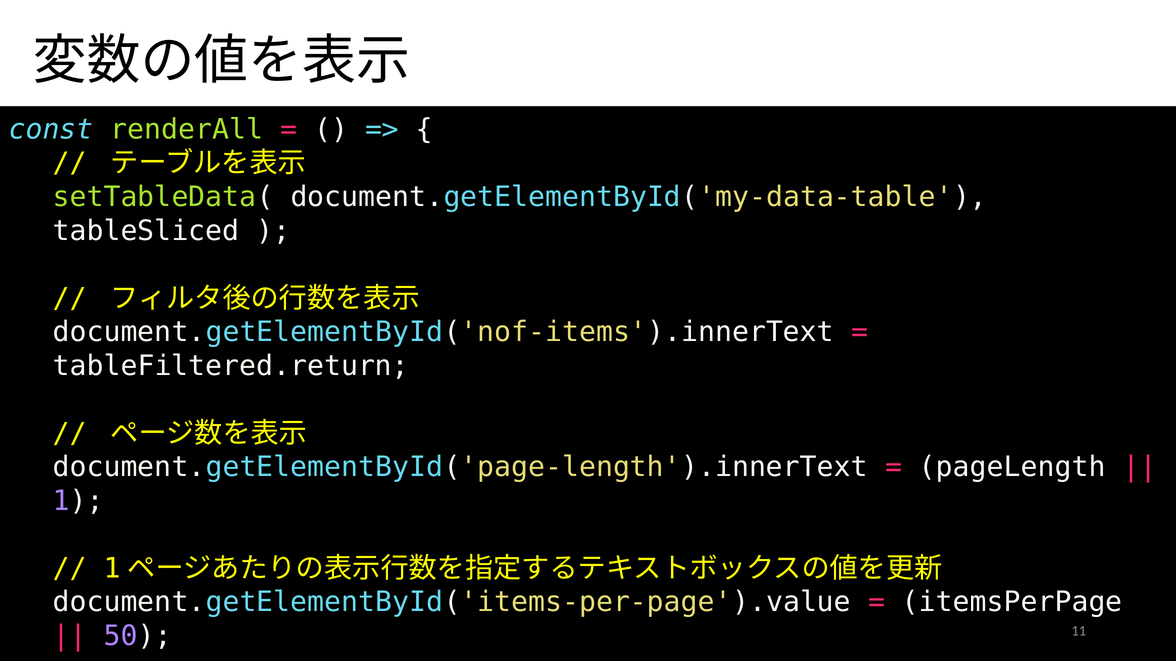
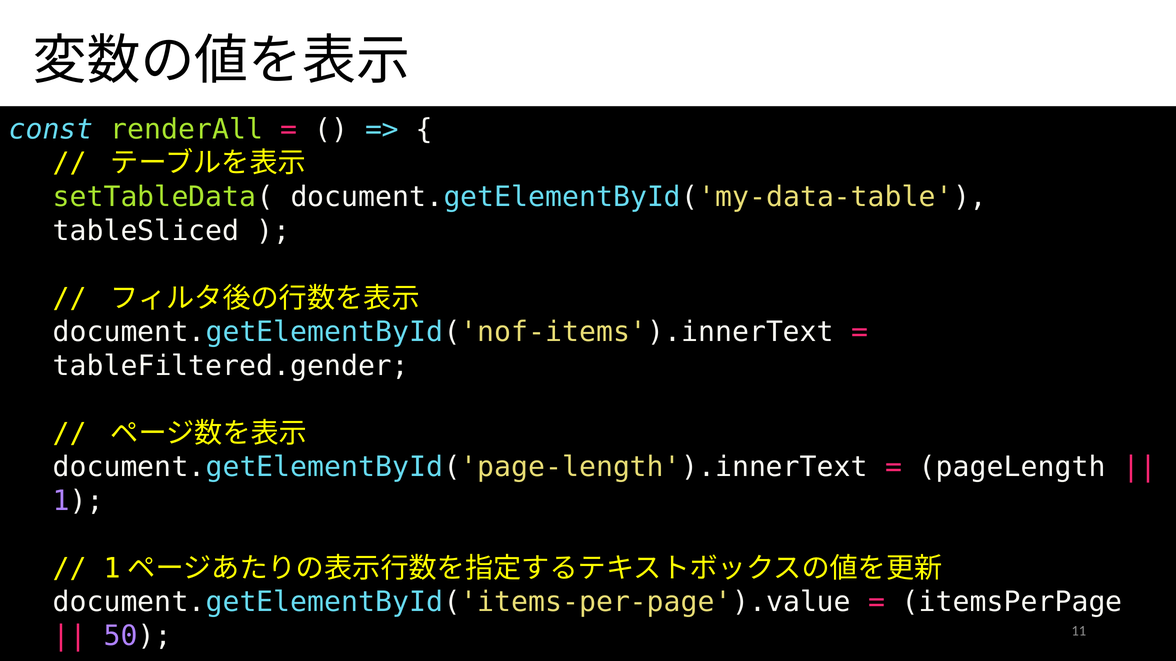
tableFiltered.return: tableFiltered.return -> tableFiltered.gender
